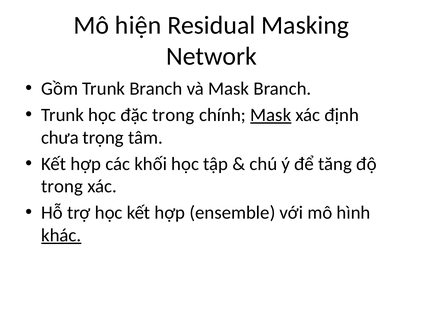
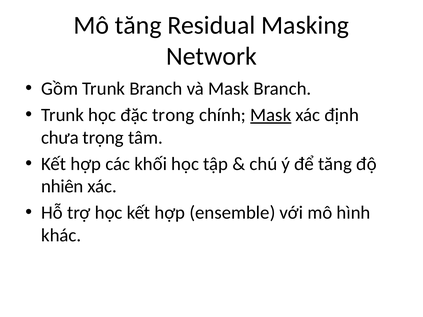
Mô hiện: hiện -> tăng
trong at (62, 187): trong -> nhiên
khác underline: present -> none
